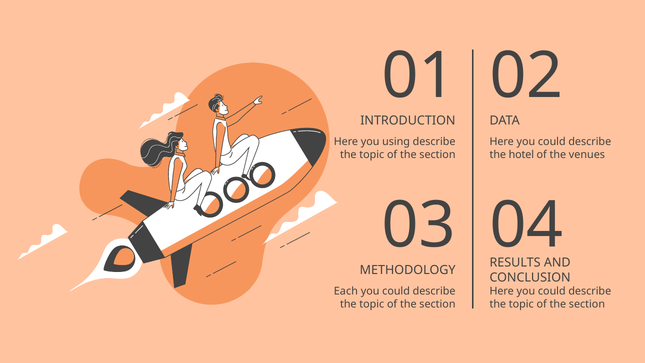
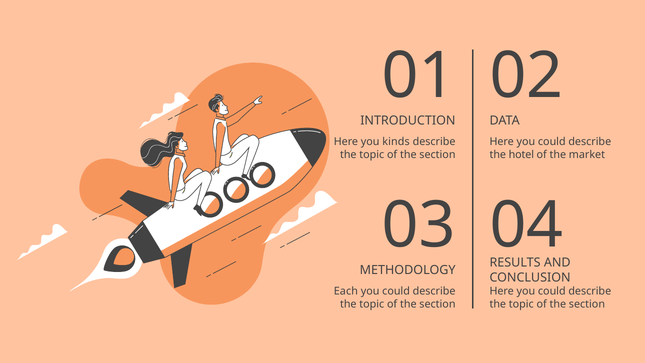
using: using -> kinds
venues: venues -> market
